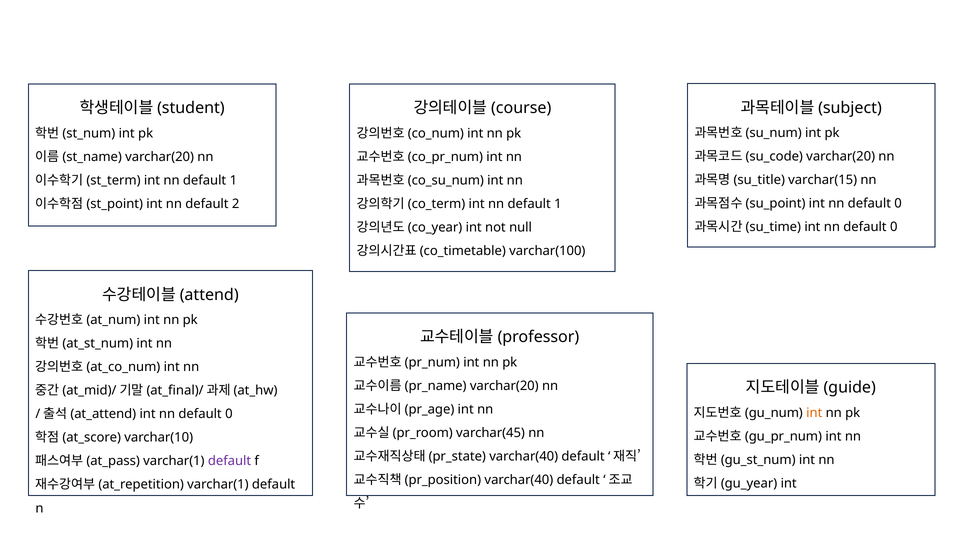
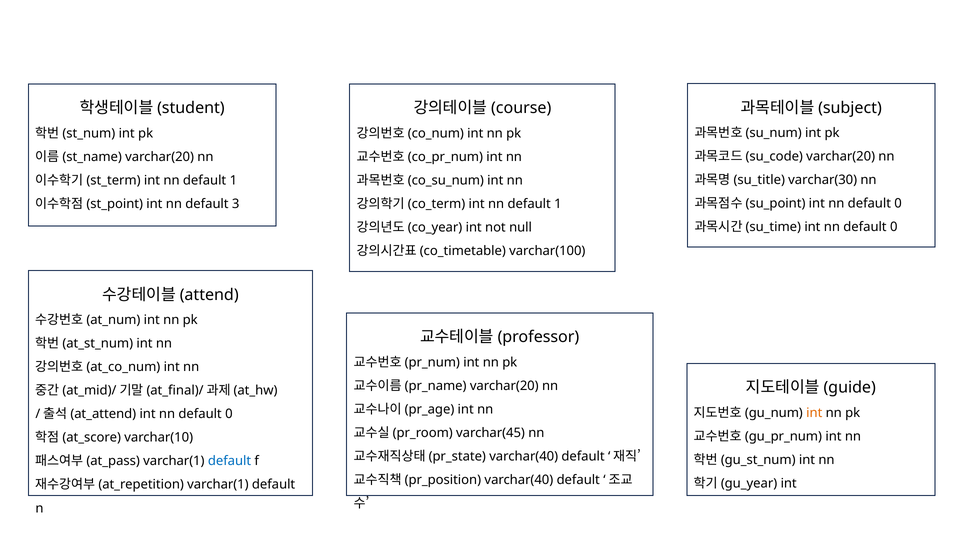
varchar(15: varchar(15 -> varchar(30
2: 2 -> 3
default at (230, 461) colour: purple -> blue
